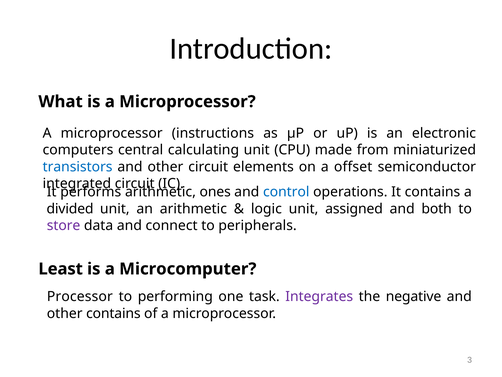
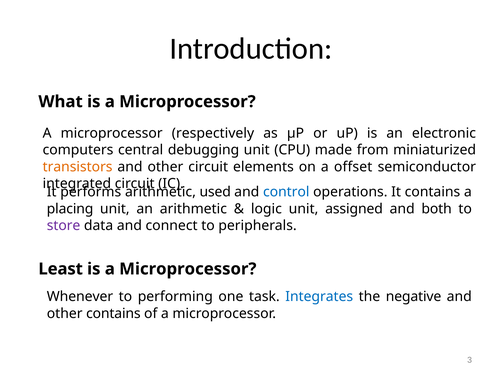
instructions: instructions -> respectively
calculating: calculating -> debugging
transistors colour: blue -> orange
ones: ones -> used
divided: divided -> placing
Microcomputer at (188, 269): Microcomputer -> Microprocessor
Processor: Processor -> Whenever
Integrates colour: purple -> blue
